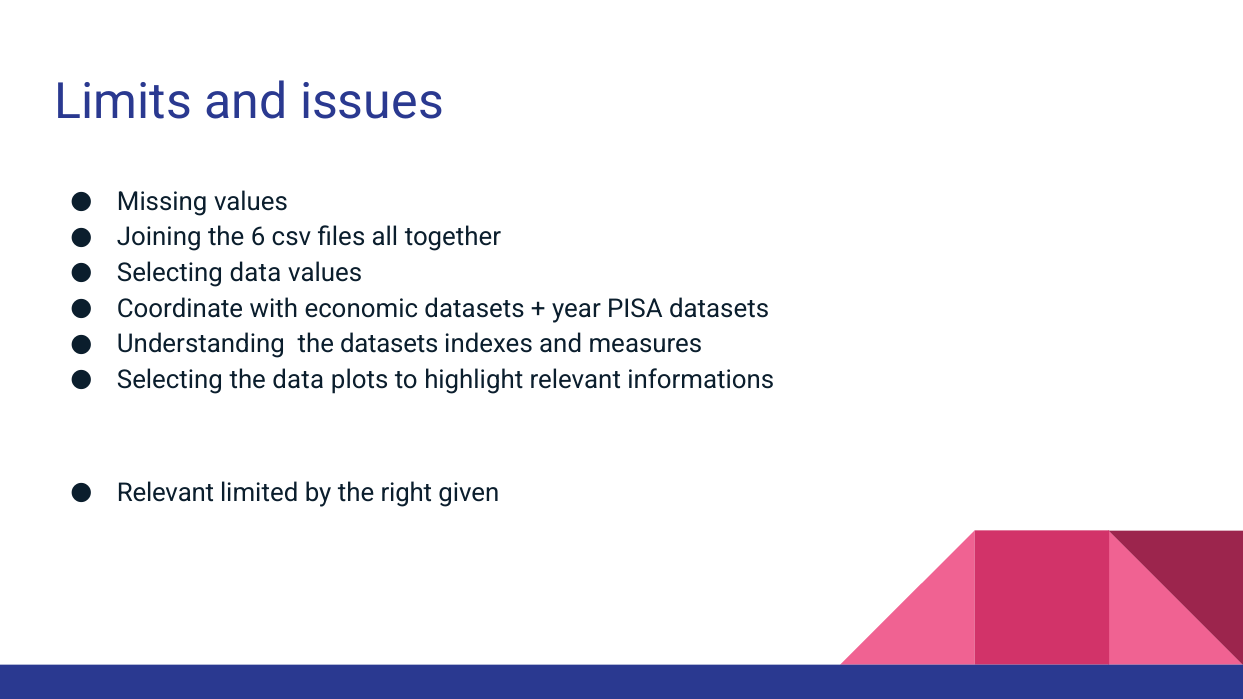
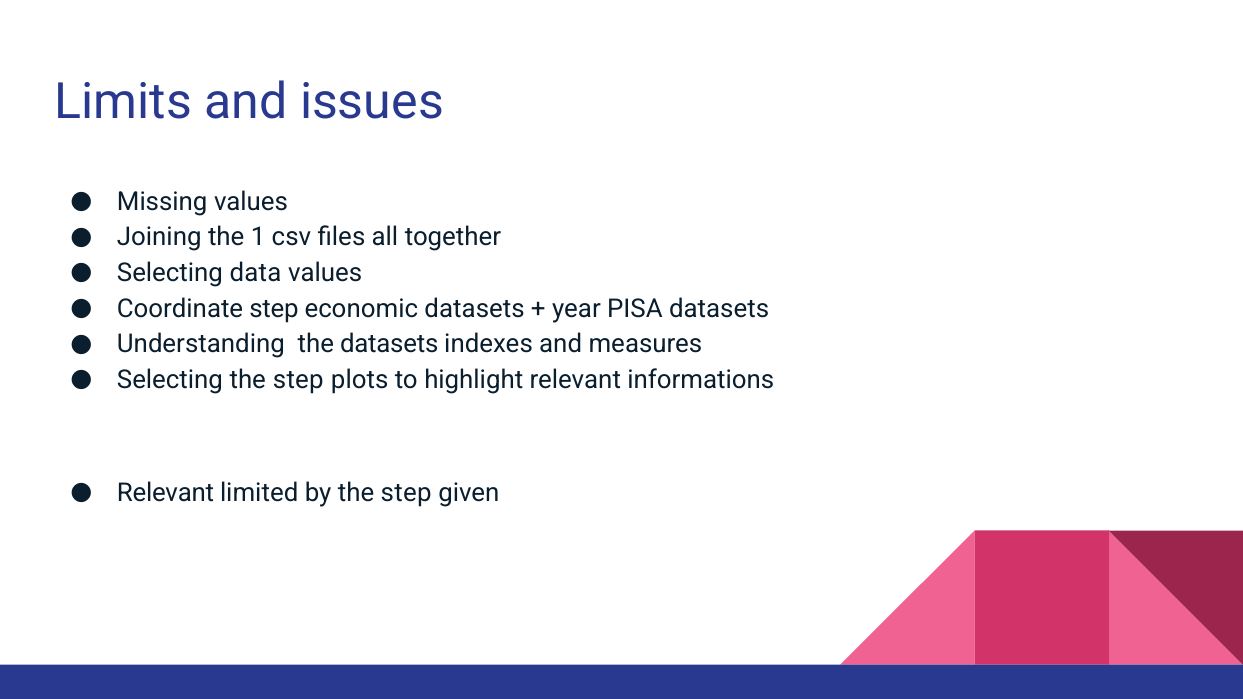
6: 6 -> 1
Coordinate with: with -> step
Selecting the data: data -> step
by the right: right -> step
